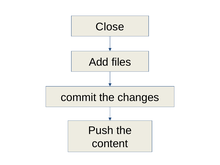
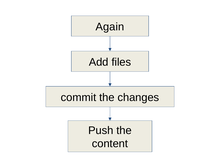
Close: Close -> Again
